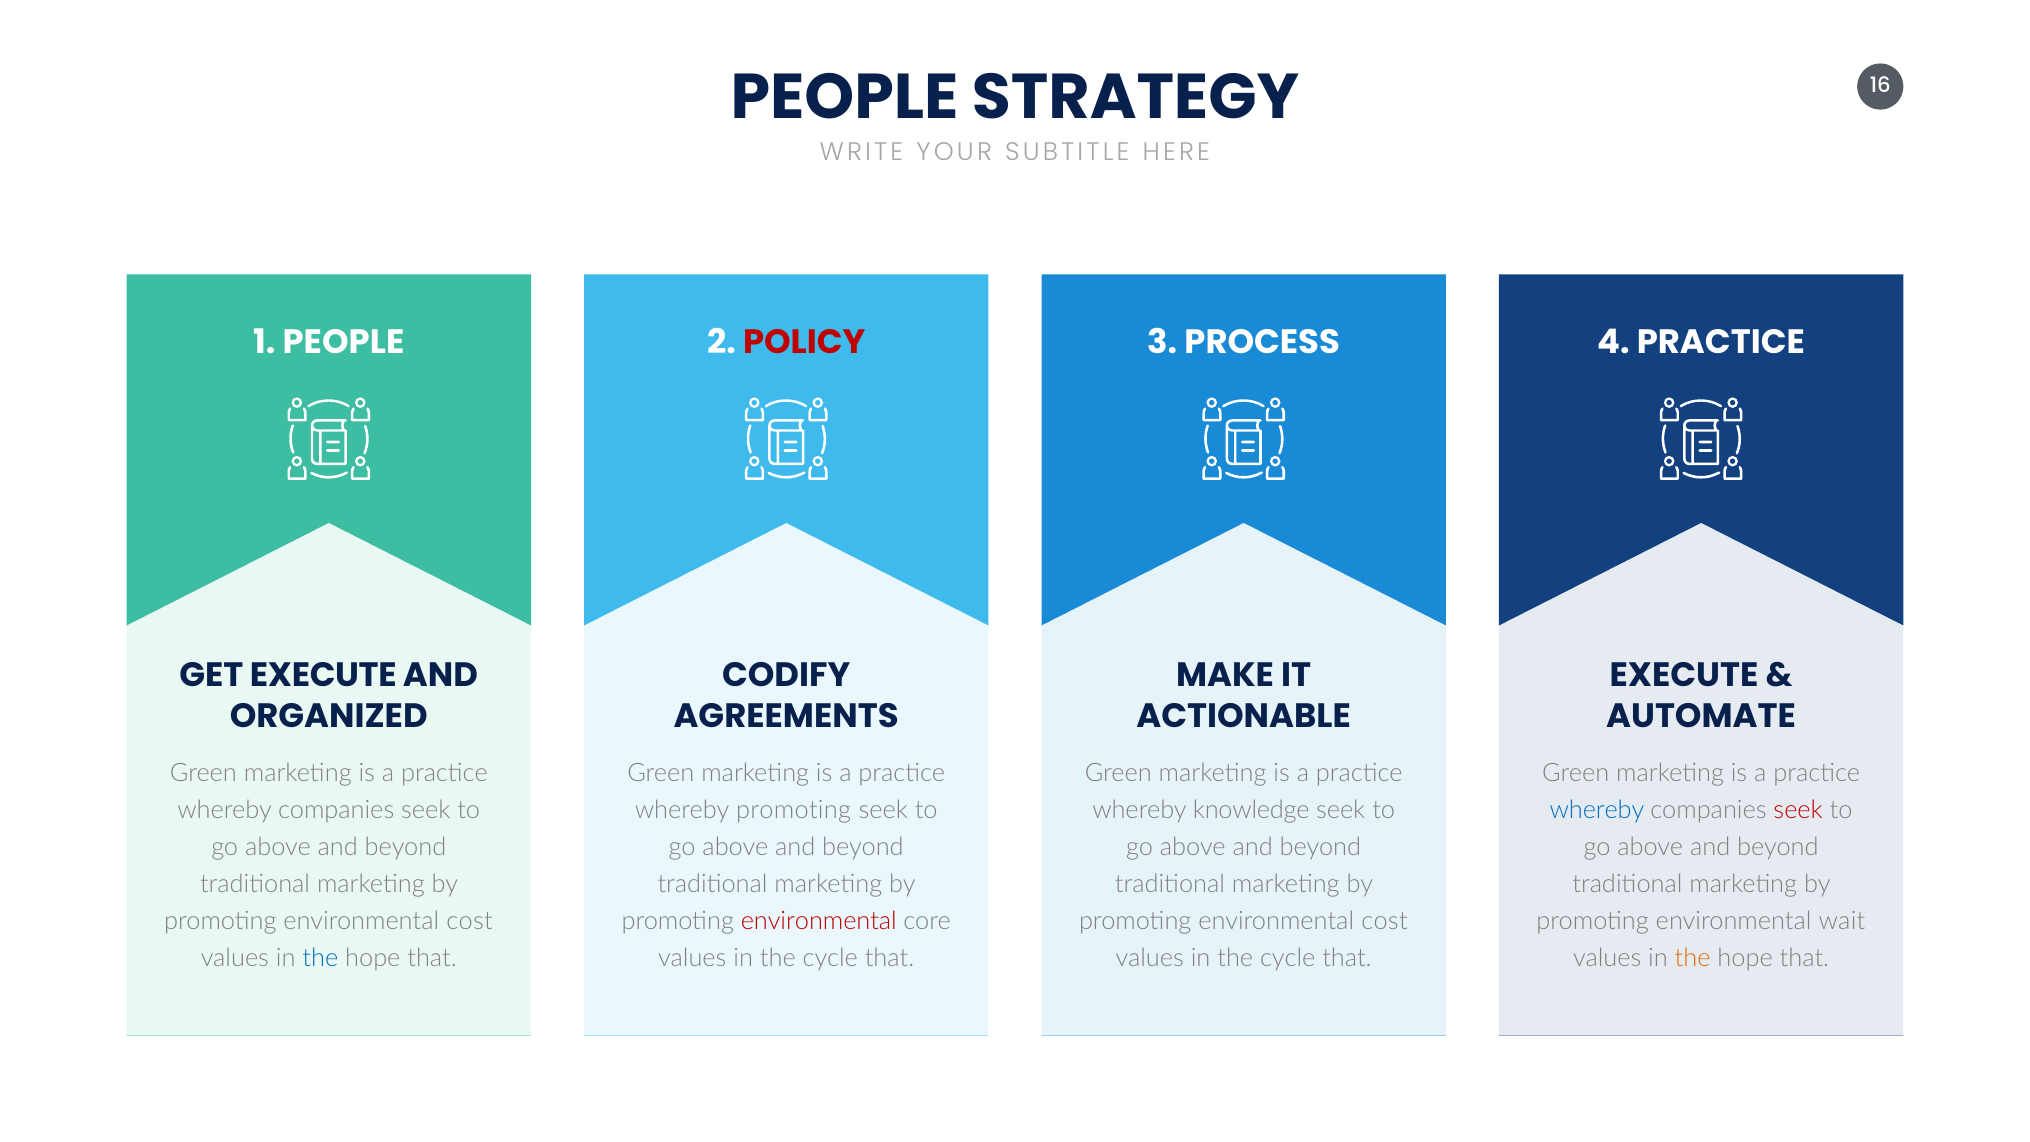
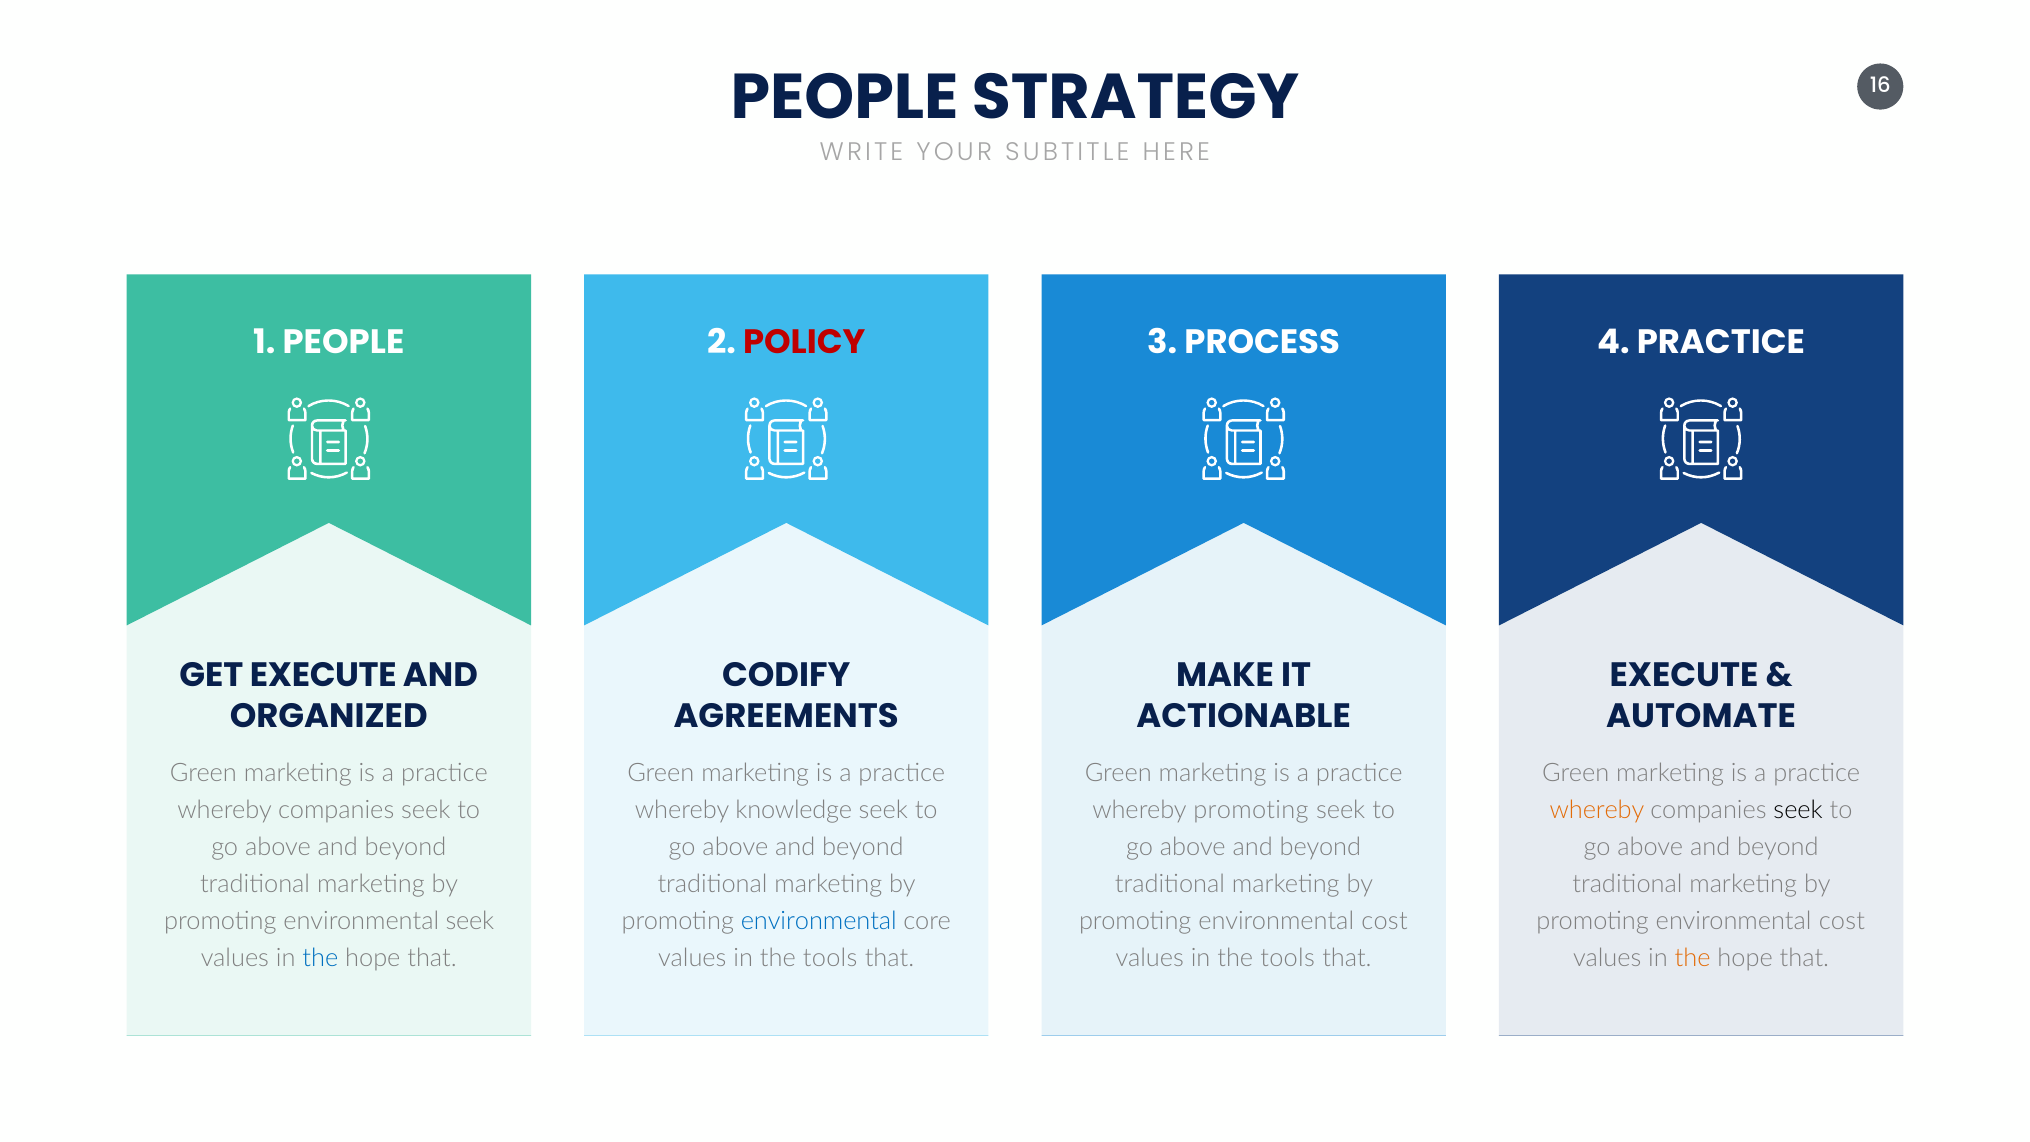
whereby promoting: promoting -> knowledge
whereby knowledge: knowledge -> promoting
whereby at (1597, 811) colour: blue -> orange
seek at (1798, 811) colour: red -> black
cost at (470, 922): cost -> seek
environmental at (819, 922) colour: red -> blue
wait at (1842, 922): wait -> cost
cycle at (830, 959): cycle -> tools
cycle at (1288, 959): cycle -> tools
